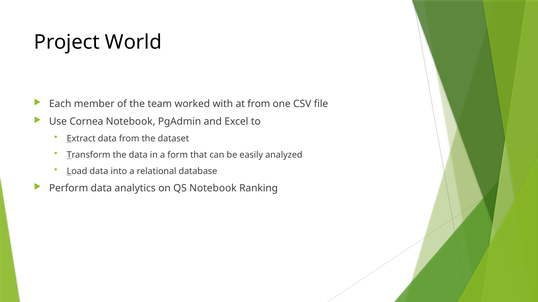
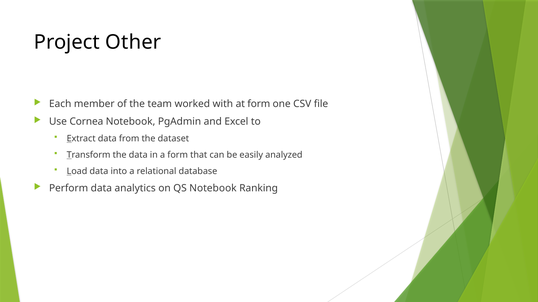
World: World -> Other
at from: from -> form
